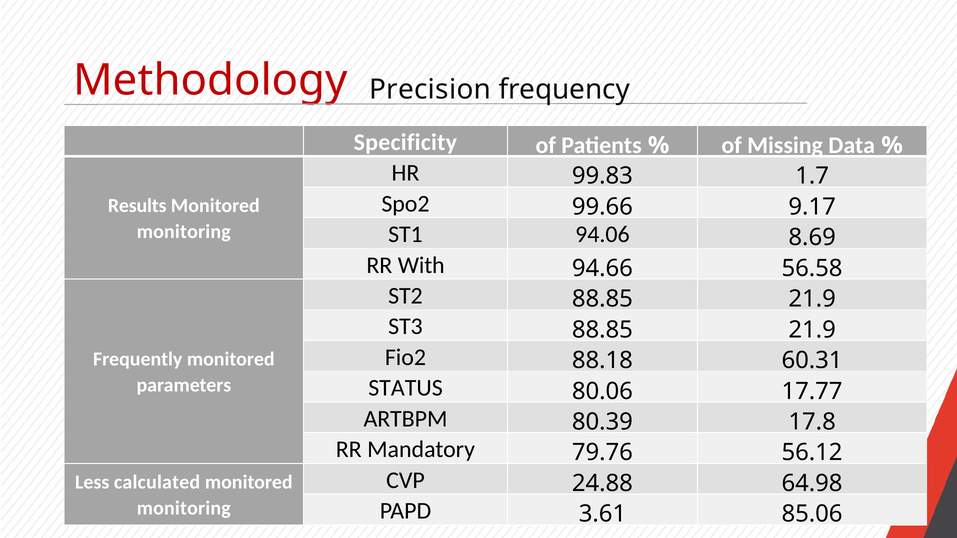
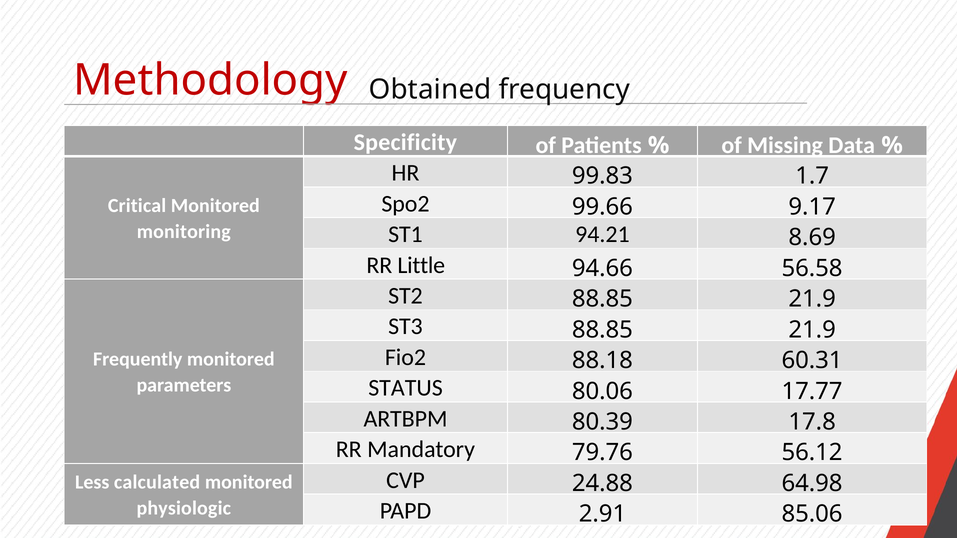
Precision: Precision -> Obtained
Results: Results -> Critical
94.06: 94.06 -> 94.21
With: With -> Little
monitoring at (184, 509): monitoring -> physiologic
3.61: 3.61 -> 2.91
